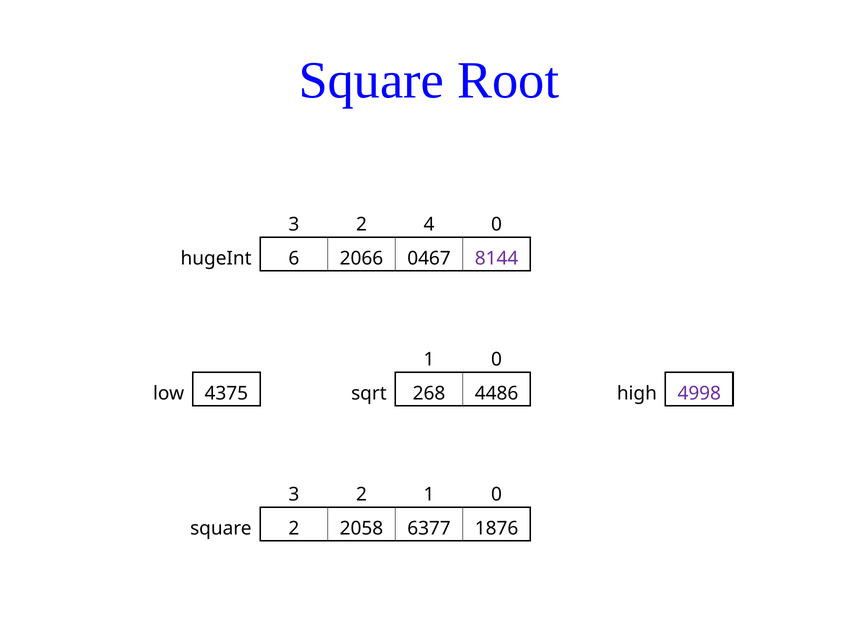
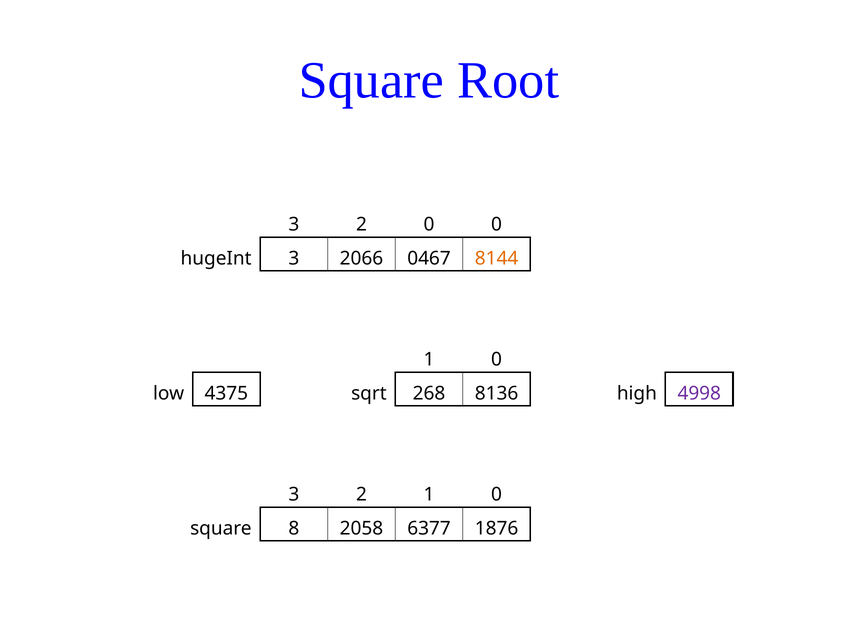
2 4: 4 -> 0
hugeInt 6: 6 -> 3
8144 colour: purple -> orange
4486: 4486 -> 8136
square 2: 2 -> 8
